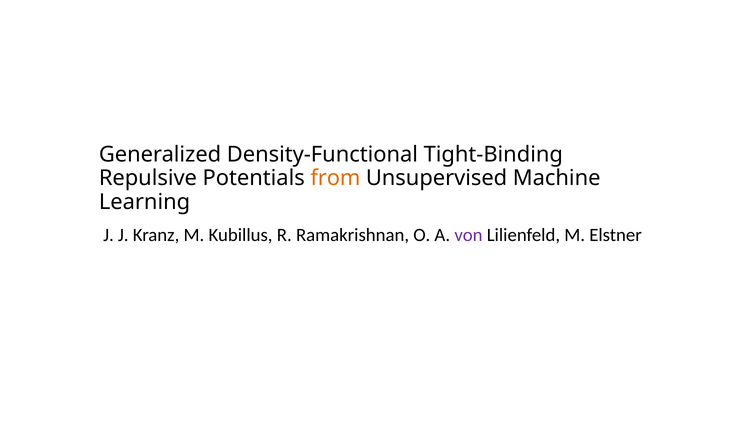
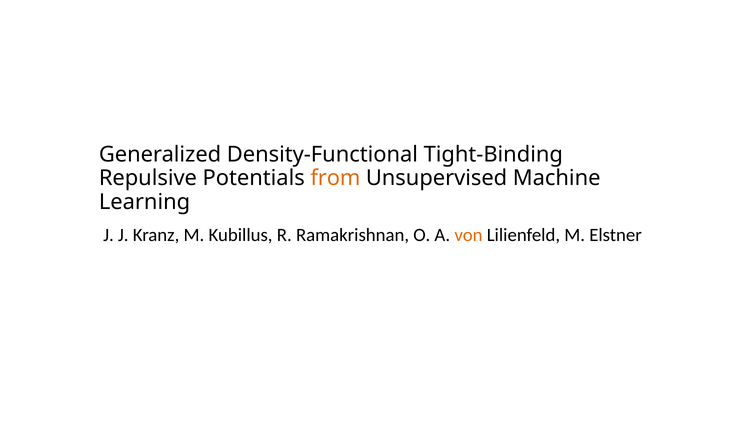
von colour: purple -> orange
